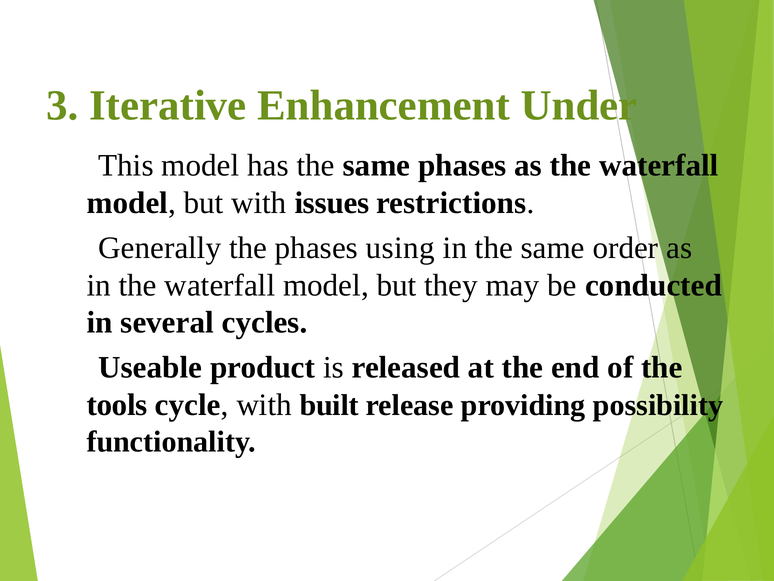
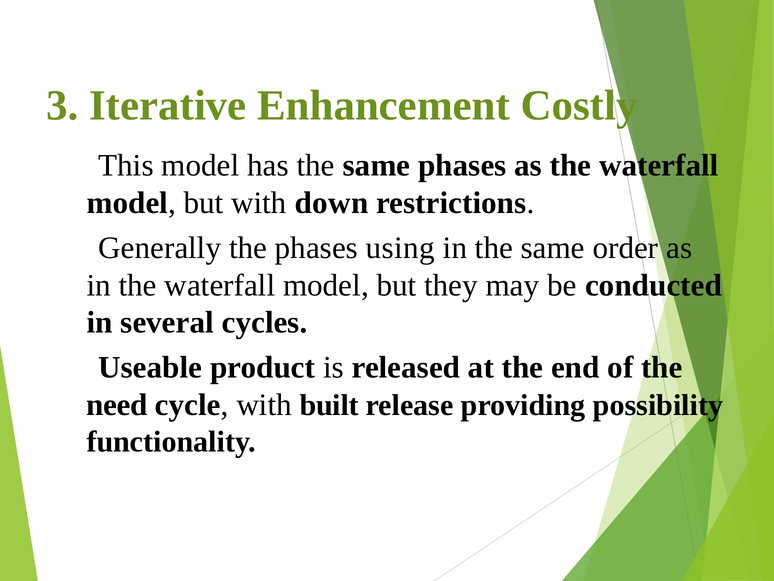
Under: Under -> Costly
issues: issues -> down
tools: tools -> need
